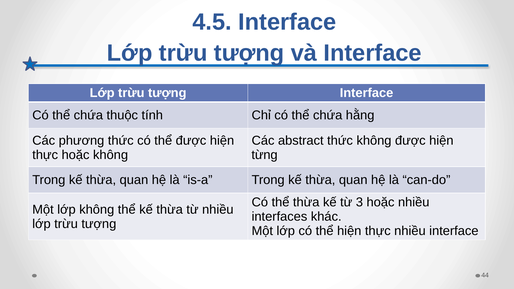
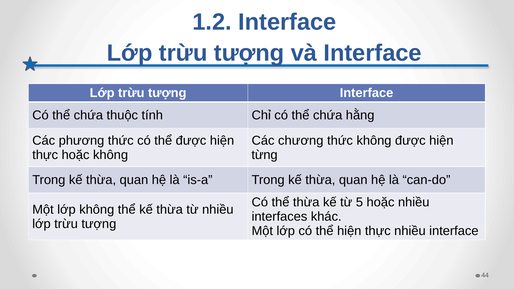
4.5: 4.5 -> 1.2
abstract: abstract -> chương
3: 3 -> 5
